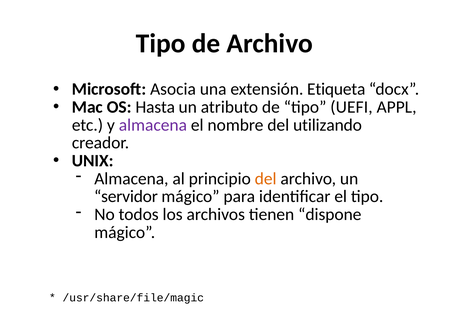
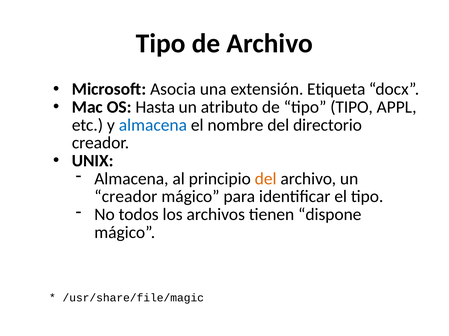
tipo UEFI: UEFI -> TIPO
almacena at (153, 125) colour: purple -> blue
utilizando: utilizando -> directorio
servidor at (126, 197): servidor -> creador
